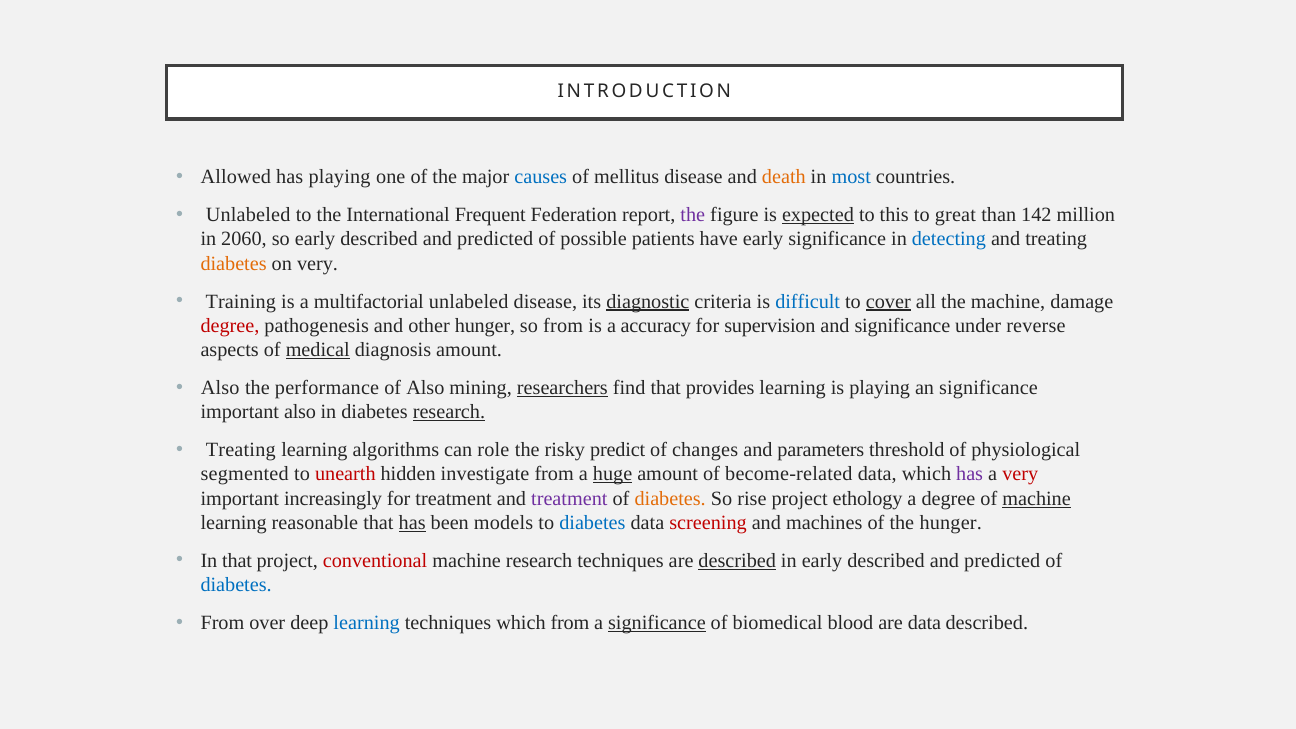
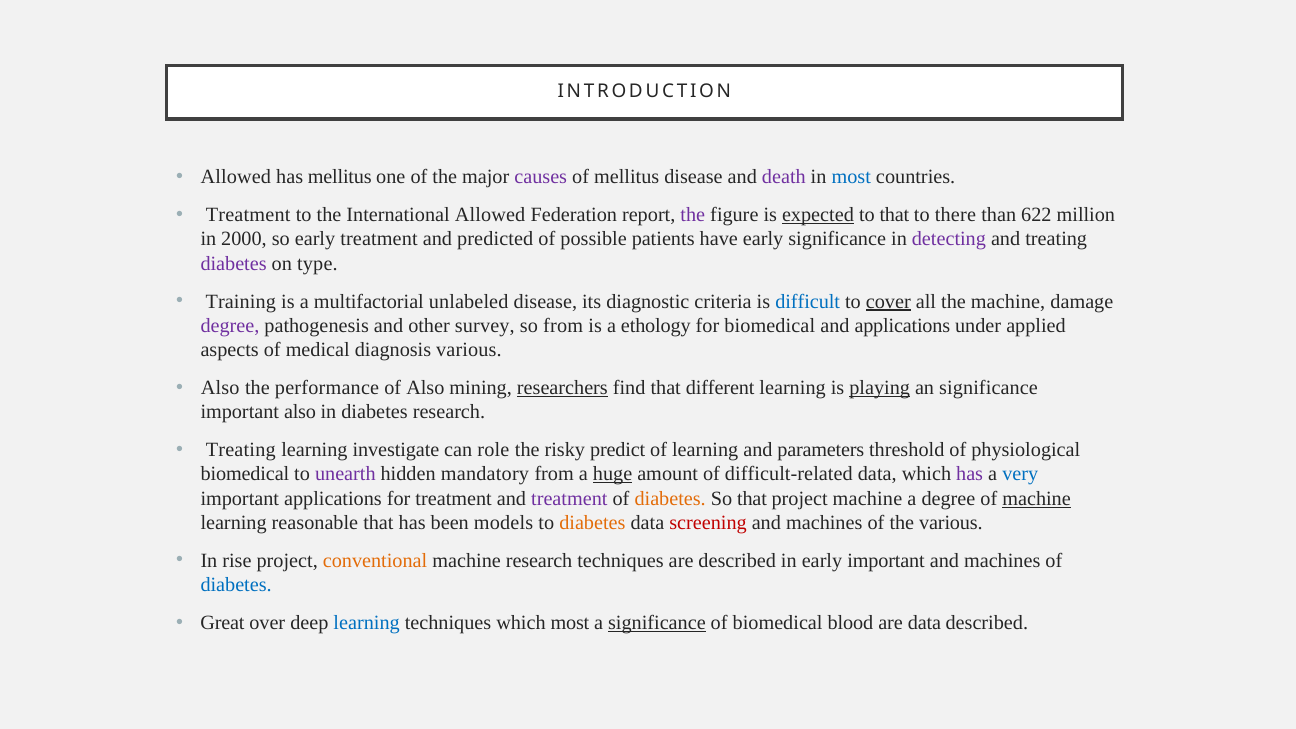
has playing: playing -> mellitus
causes colour: blue -> purple
death colour: orange -> purple
Unlabeled at (248, 215): Unlabeled -> Treatment
International Frequent: Frequent -> Allowed
to this: this -> that
great: great -> there
142: 142 -> 622
2060: 2060 -> 2000
so early described: described -> treatment
detecting colour: blue -> purple
diabetes at (234, 264) colour: orange -> purple
on very: very -> type
diagnostic underline: present -> none
degree at (230, 326) colour: red -> purple
other hunger: hunger -> survey
accuracy: accuracy -> ethology
for supervision: supervision -> biomedical
and significance: significance -> applications
reverse: reverse -> applied
medical underline: present -> none
diagnosis amount: amount -> various
provides: provides -> different
playing at (880, 388) underline: none -> present
research at (449, 412) underline: present -> none
algorithms: algorithms -> investigate
of changes: changes -> learning
segmented at (245, 474): segmented -> biomedical
unearth colour: red -> purple
investigate: investigate -> mandatory
become-related: become-related -> difficult-related
very at (1020, 474) colour: red -> blue
important increasingly: increasingly -> applications
So rise: rise -> that
project ethology: ethology -> machine
has at (412, 523) underline: present -> none
diabetes at (592, 523) colour: blue -> orange
the hunger: hunger -> various
In that: that -> rise
conventional colour: red -> orange
described at (737, 561) underline: present -> none
in early described: described -> important
predicted at (1002, 561): predicted -> machines
From at (222, 623): From -> Great
which from: from -> most
